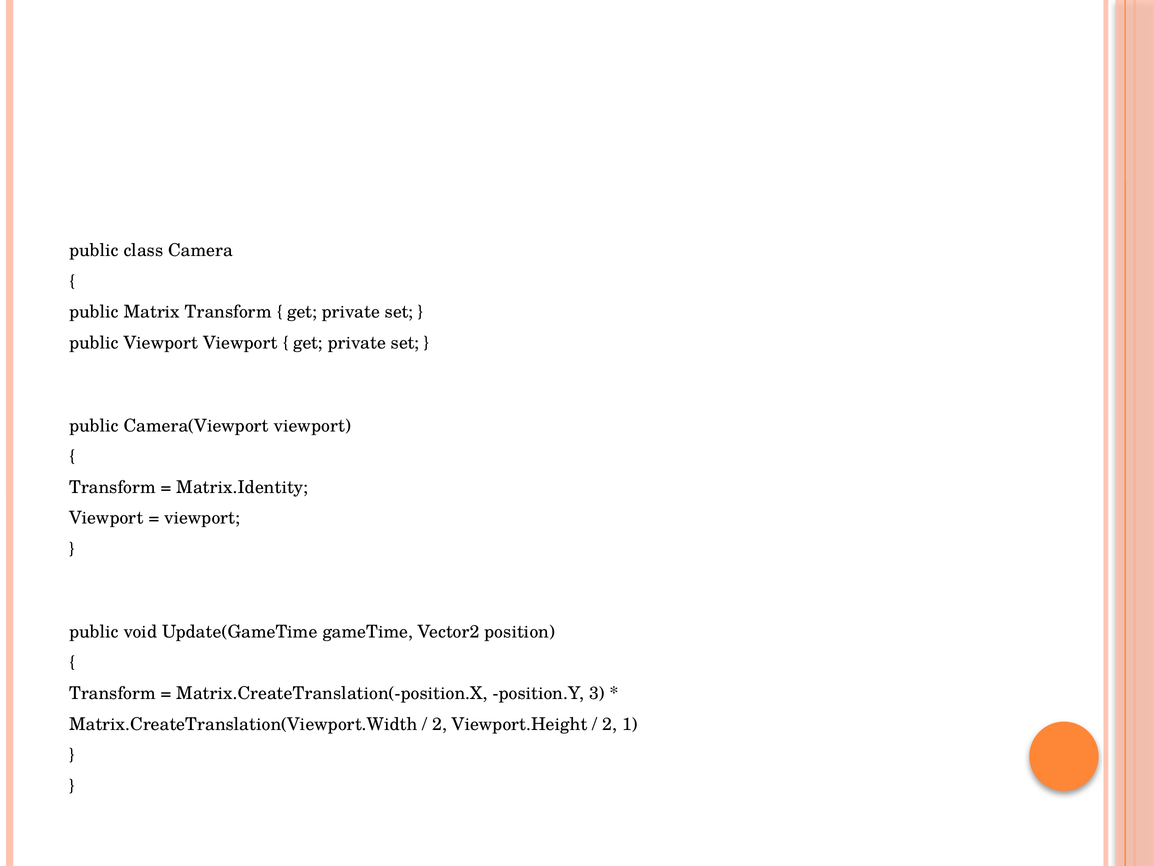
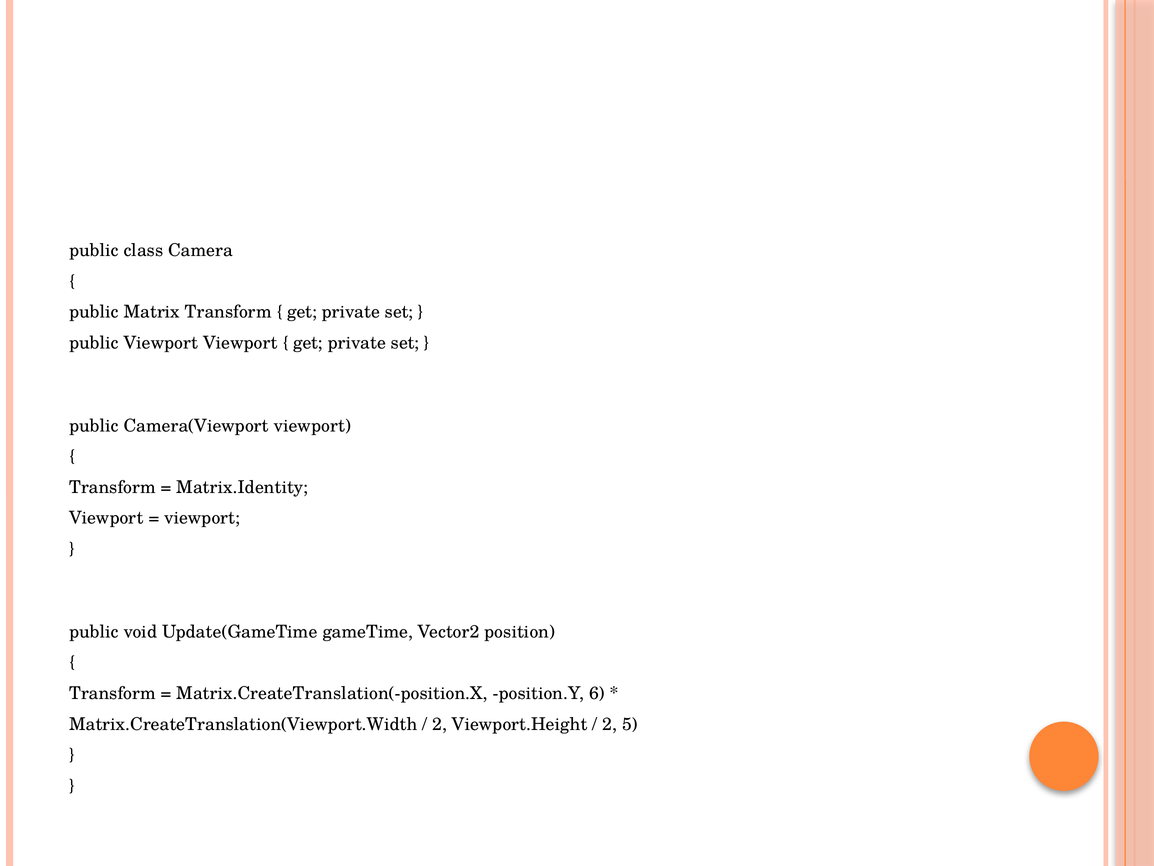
3: 3 -> 6
1: 1 -> 5
